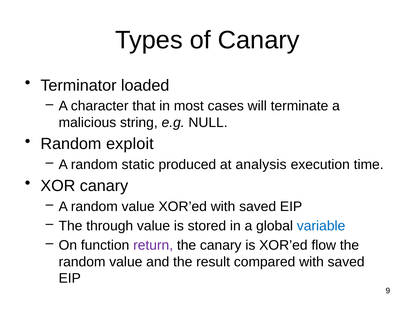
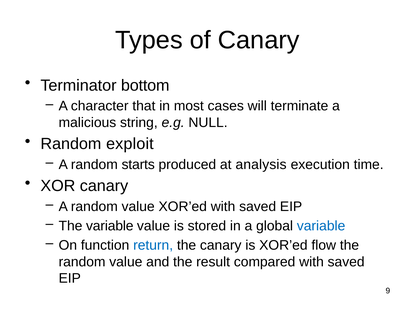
loaded: loaded -> bottom
static: static -> starts
The through: through -> variable
return colour: purple -> blue
